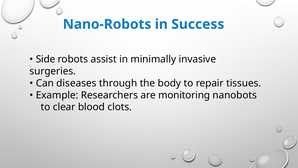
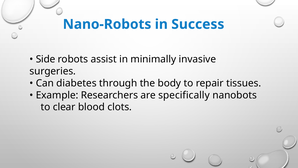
diseases: diseases -> diabetes
monitoring: monitoring -> specifically
